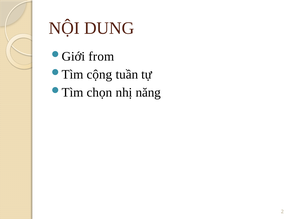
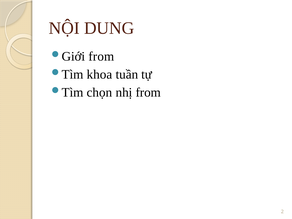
cộng: cộng -> khoa
nhị năng: năng -> from
